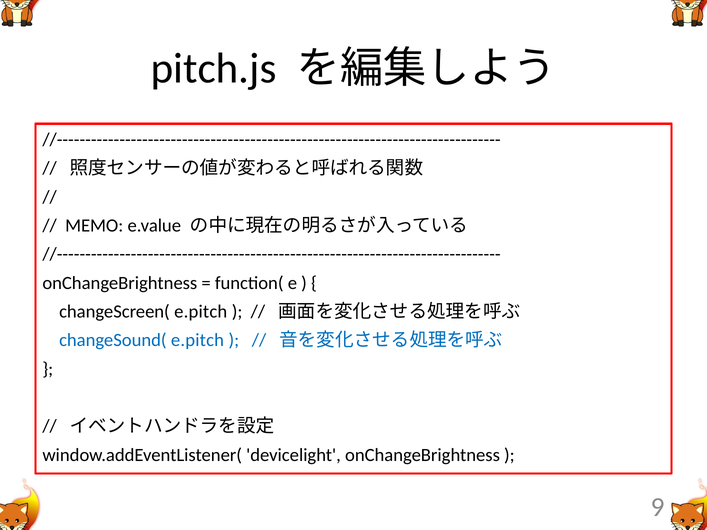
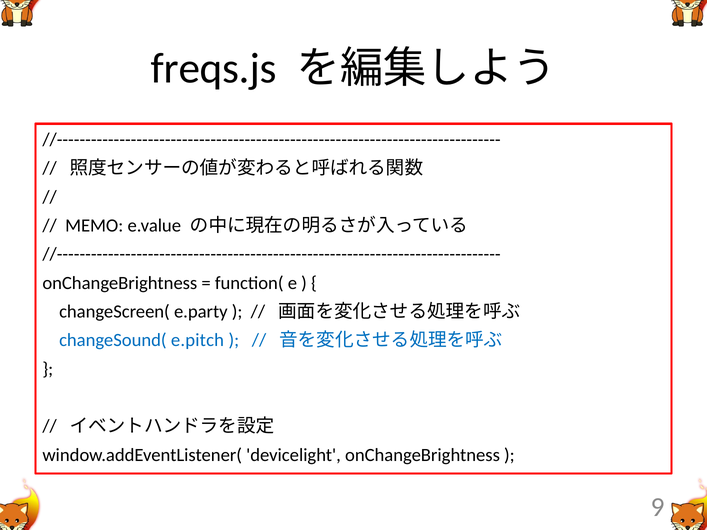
pitch.js: pitch.js -> freqs.js
changeScreen( e.pitch: e.pitch -> e.party
